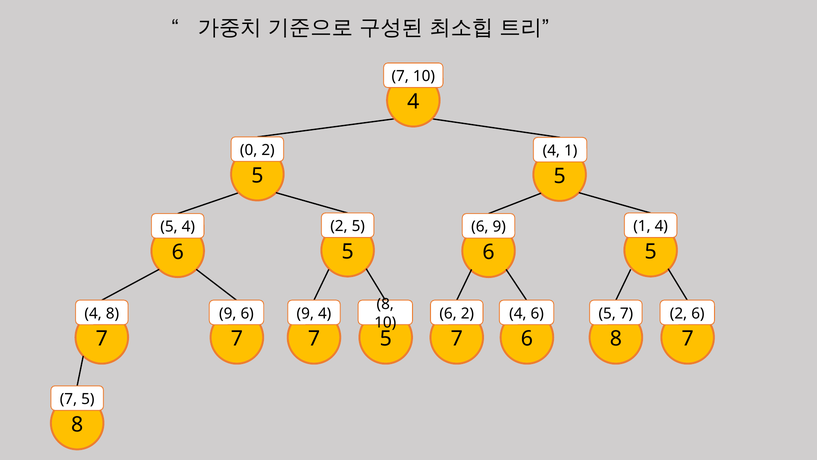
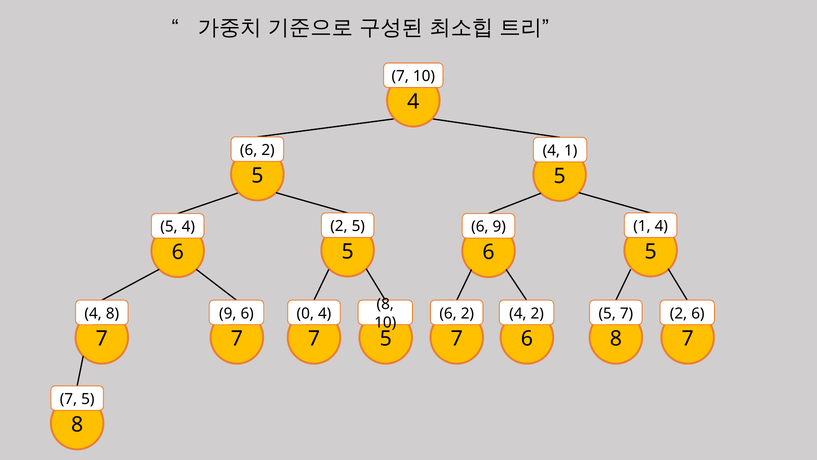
0 at (249, 150): 0 -> 6
9 at (305, 313): 9 -> 0
4 6: 6 -> 2
